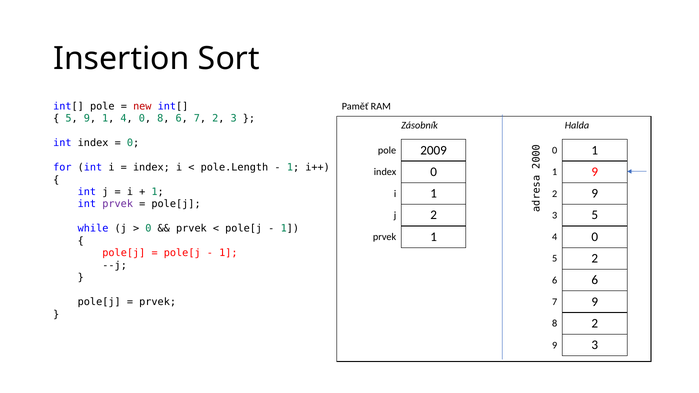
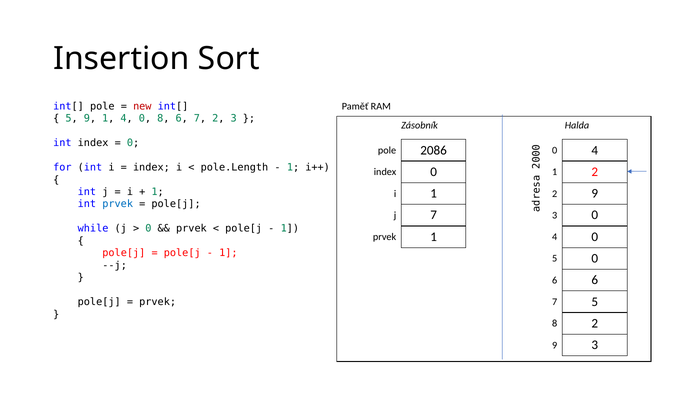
0 0 1: 1 -> 4
2009: 2009 -> 2086
1 9: 9 -> 2
prvek at (118, 204) colour: purple -> blue
j 2: 2 -> 7
3 5: 5 -> 0
5 2: 2 -> 0
7 9: 9 -> 5
